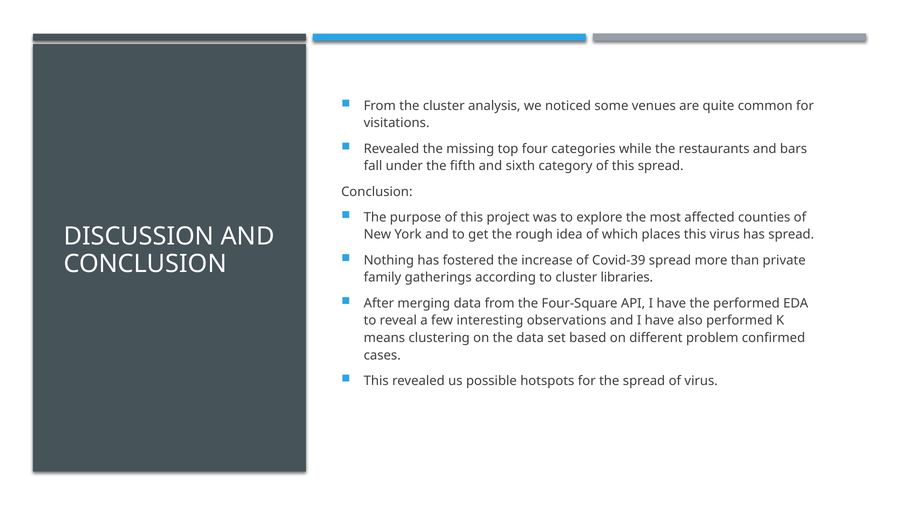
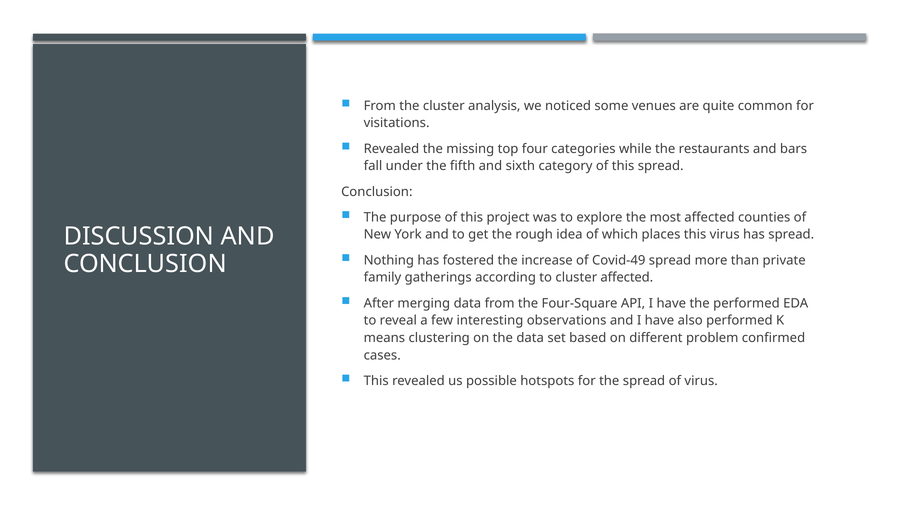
Covid-39: Covid-39 -> Covid-49
cluster libraries: libraries -> affected
